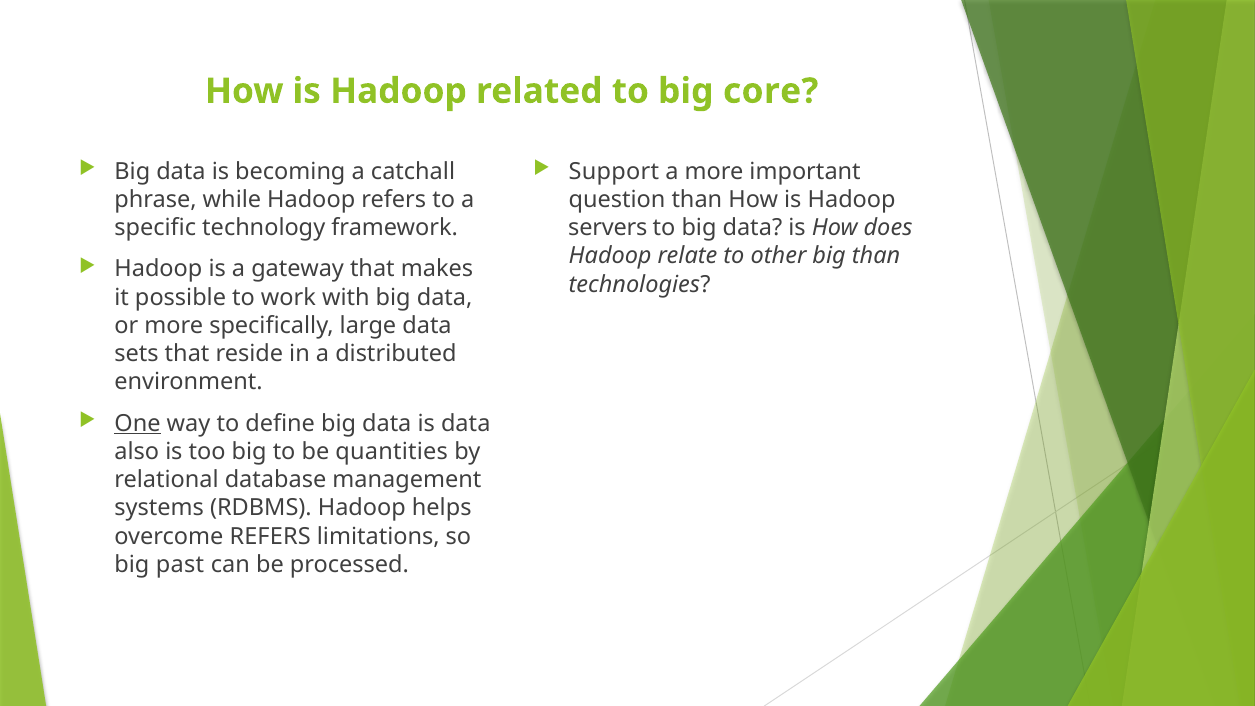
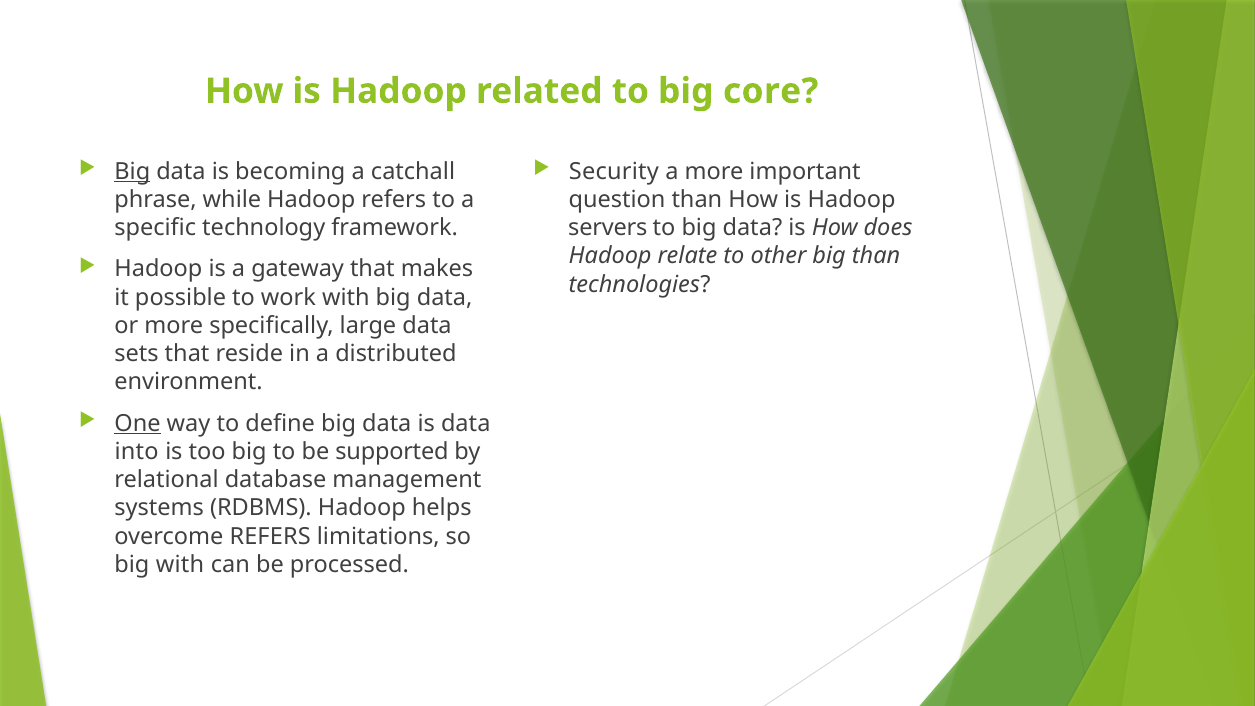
Big at (132, 171) underline: none -> present
Support: Support -> Security
also: also -> into
quantities: quantities -> supported
big past: past -> with
